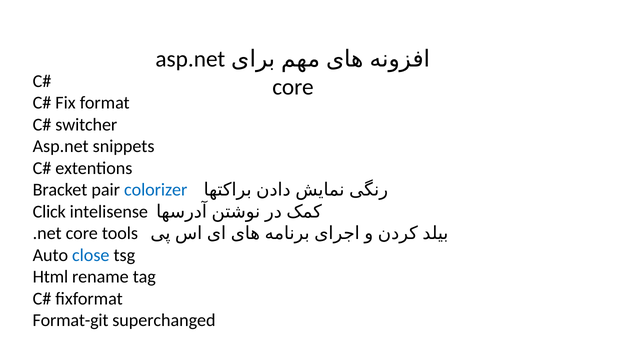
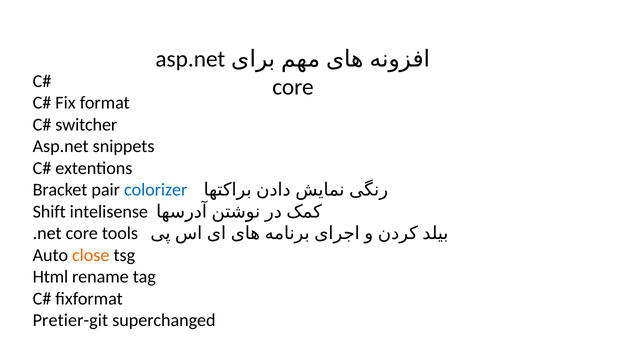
Click: Click -> Shift
close colour: blue -> orange
Format-git: Format-git -> Pretier-git
